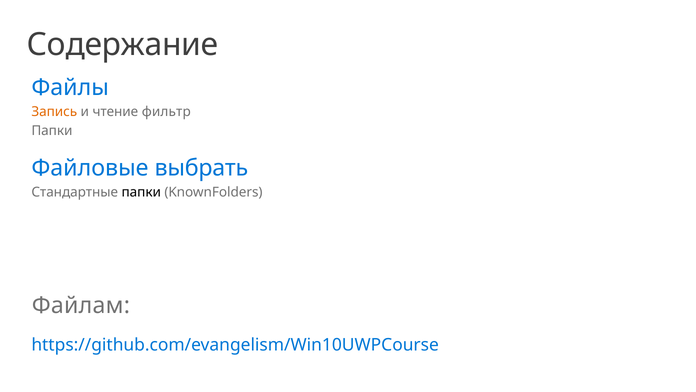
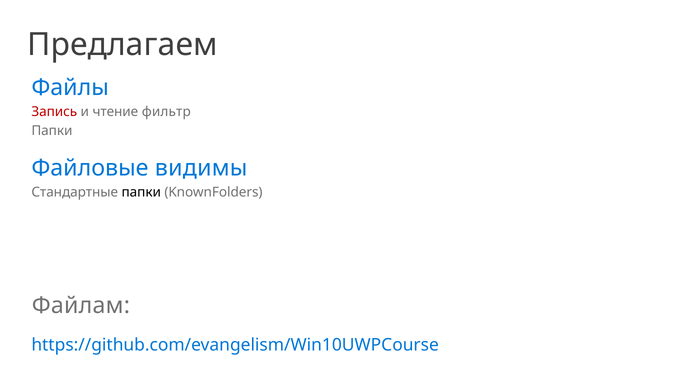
Содержание: Содержание -> Предлагаем
Запись colour: orange -> red
выбрать: выбрать -> видимы
